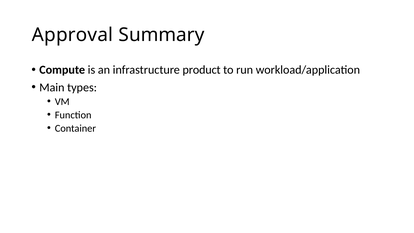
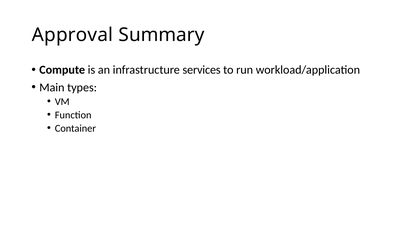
product: product -> services
